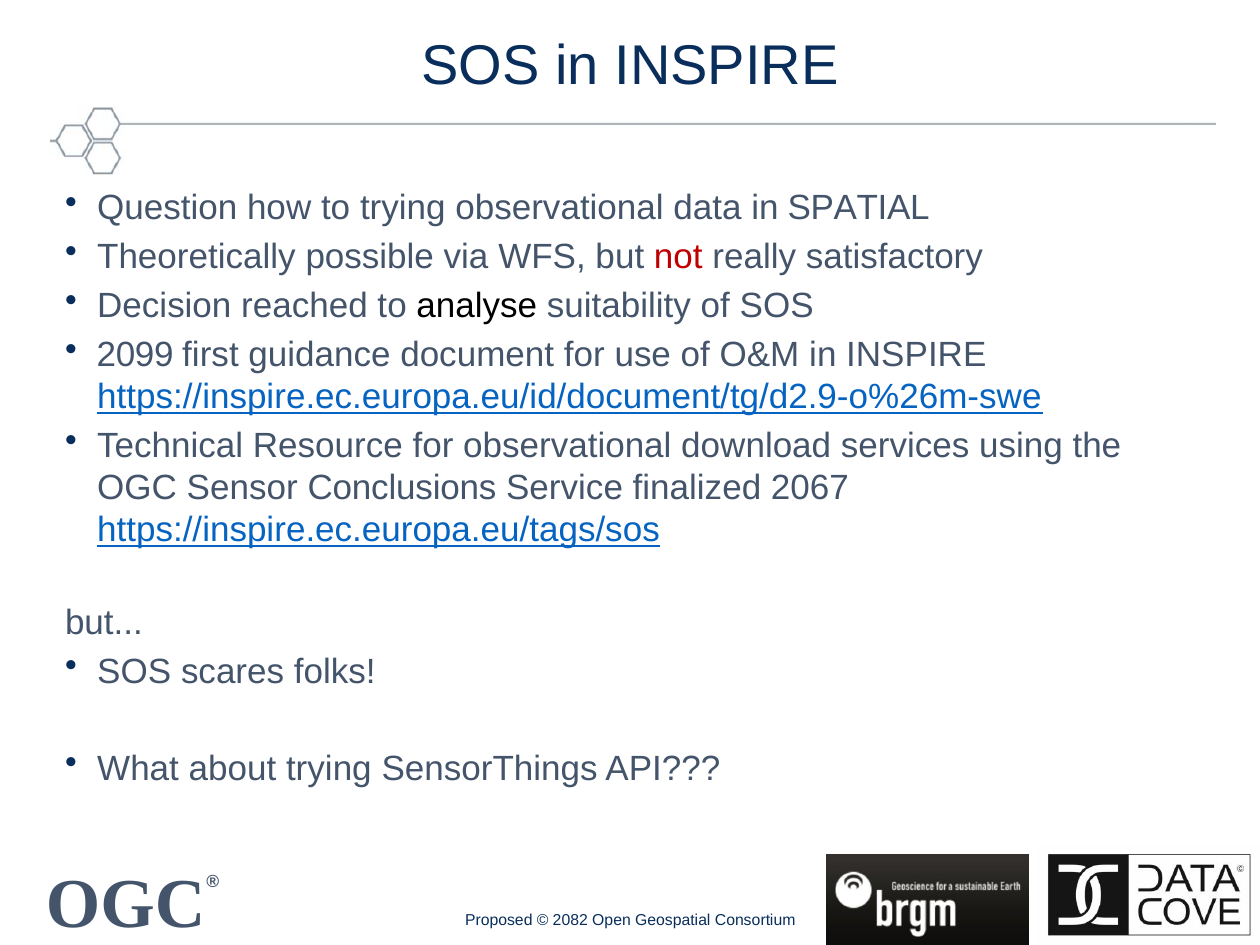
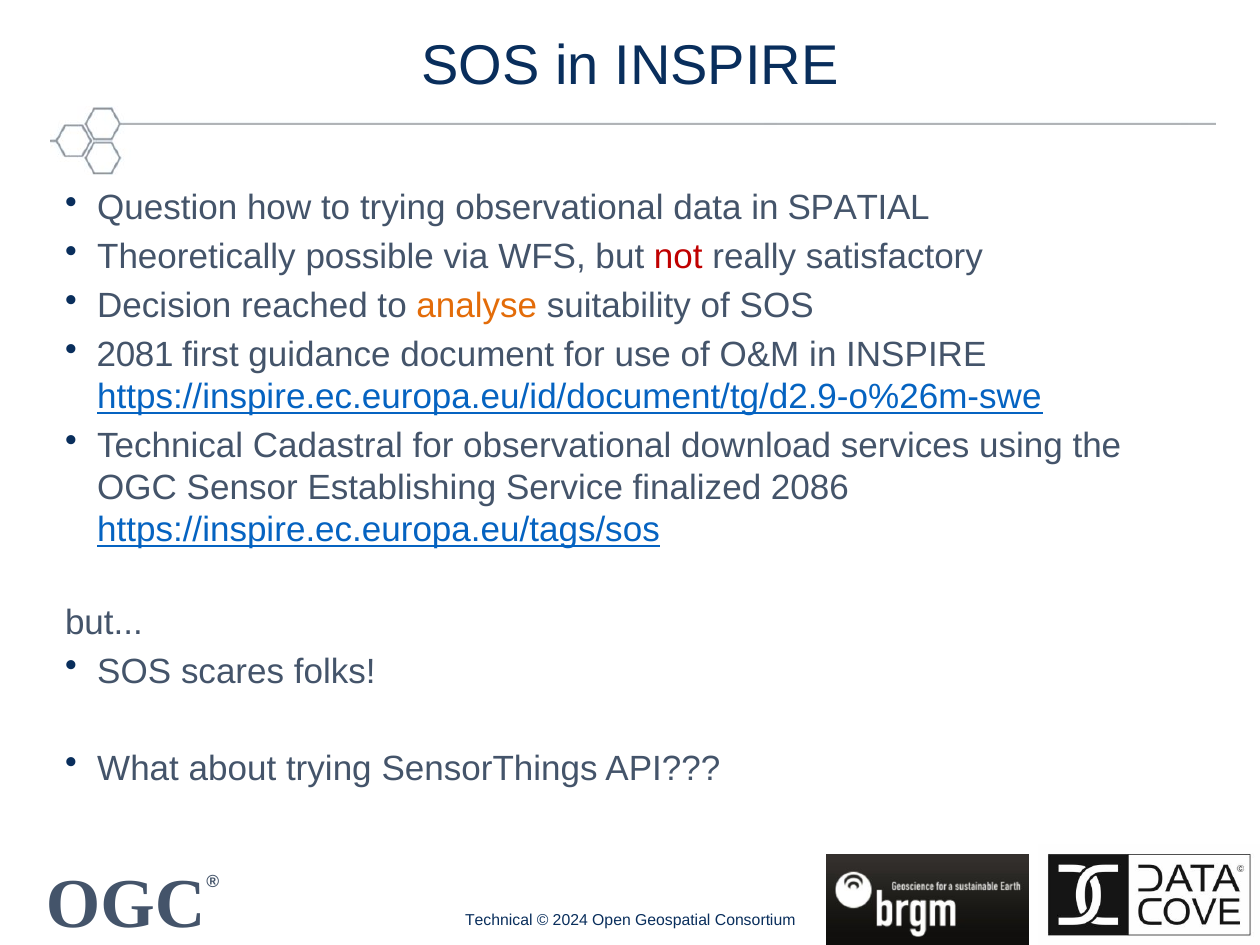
analyse colour: black -> orange
2099: 2099 -> 2081
Resource: Resource -> Cadastral
Conclusions: Conclusions -> Establishing
2067: 2067 -> 2086
Proposed at (499, 920): Proposed -> Technical
2082: 2082 -> 2024
